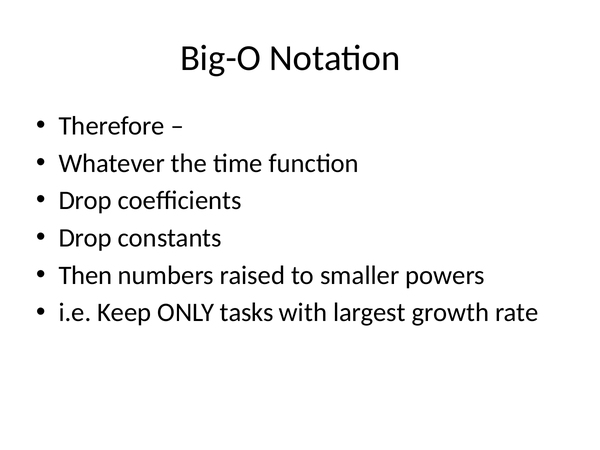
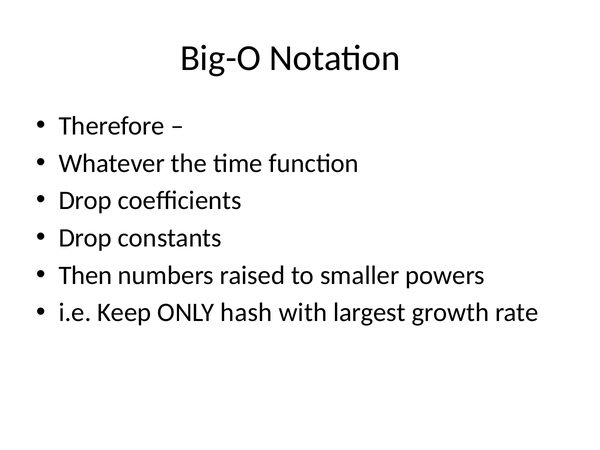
tasks: tasks -> hash
